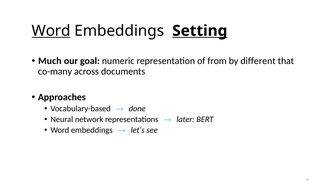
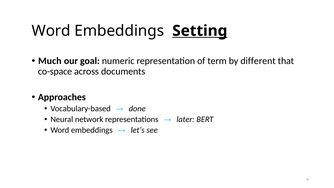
Word at (51, 31) underline: present -> none
from: from -> term
co-many: co-many -> co-space
